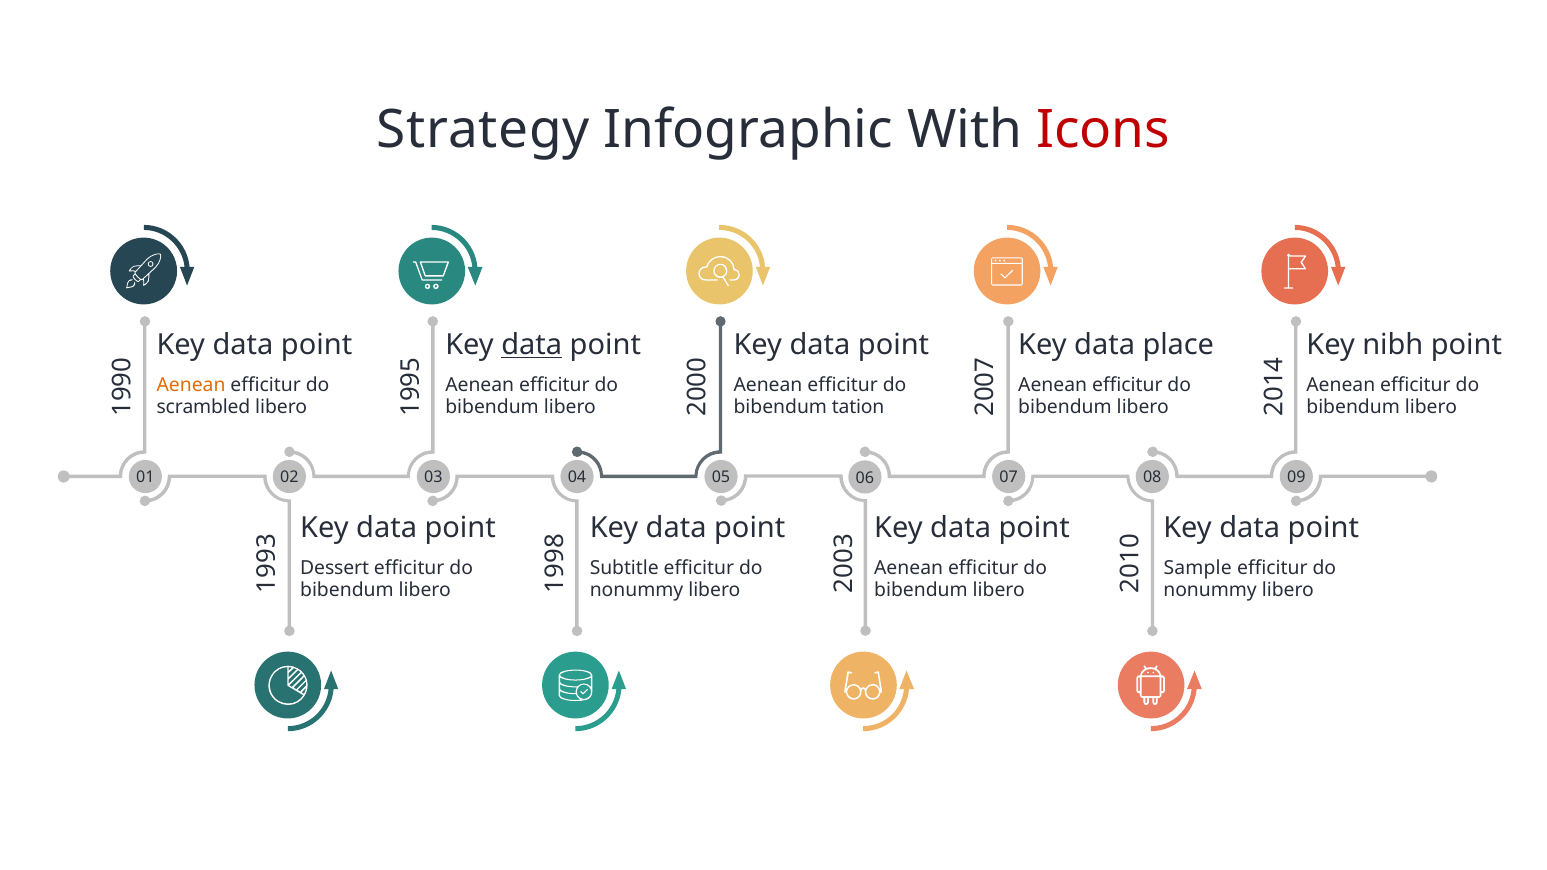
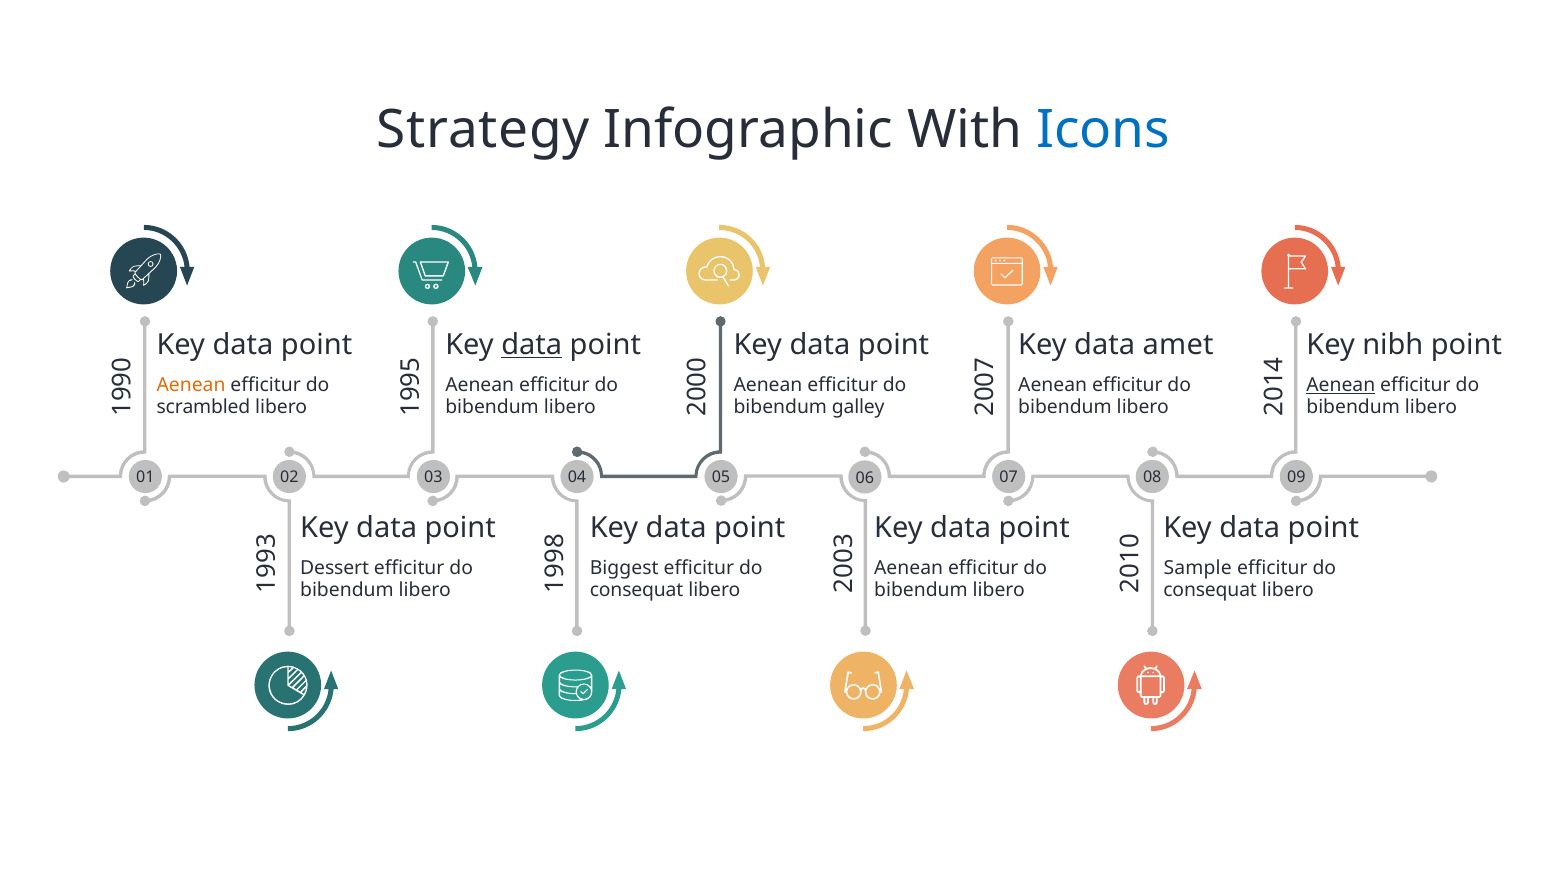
Icons colour: red -> blue
place: place -> amet
Aenean at (1341, 385) underline: none -> present
tation: tation -> galley
Subtitle: Subtitle -> Biggest
nonummy at (637, 590): nonummy -> consequat
nonummy at (1210, 590): nonummy -> consequat
